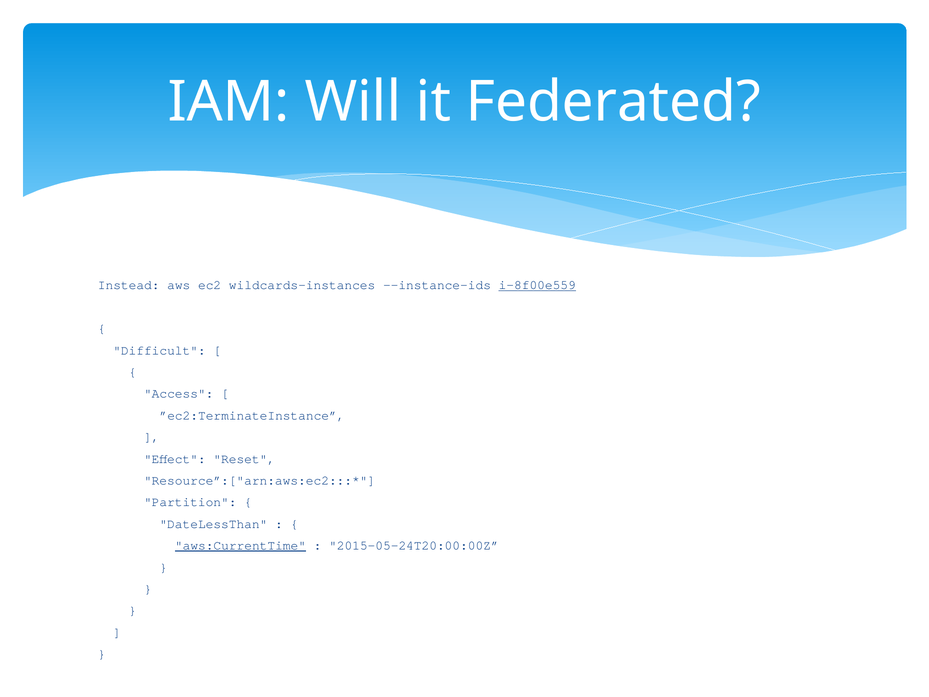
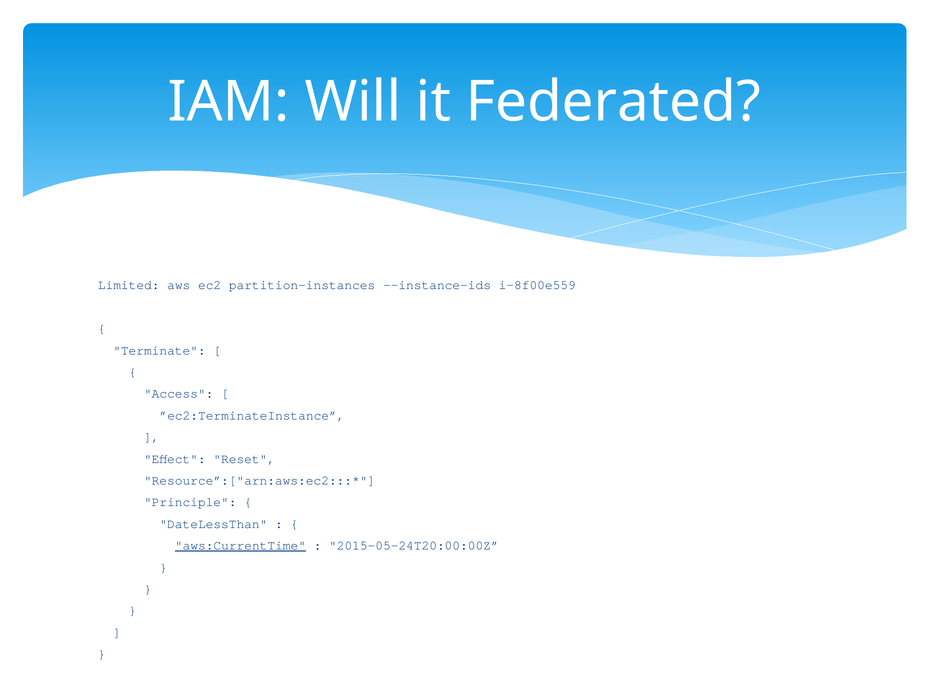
Instead: Instead -> Limited
wildcards-instances: wildcards-instances -> partition-instances
i-8f00e559 underline: present -> none
Difficult: Difficult -> Terminate
Partition: Partition -> Principle
